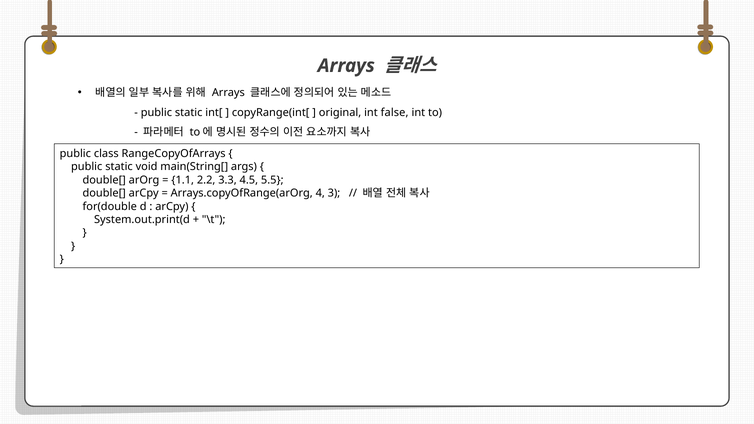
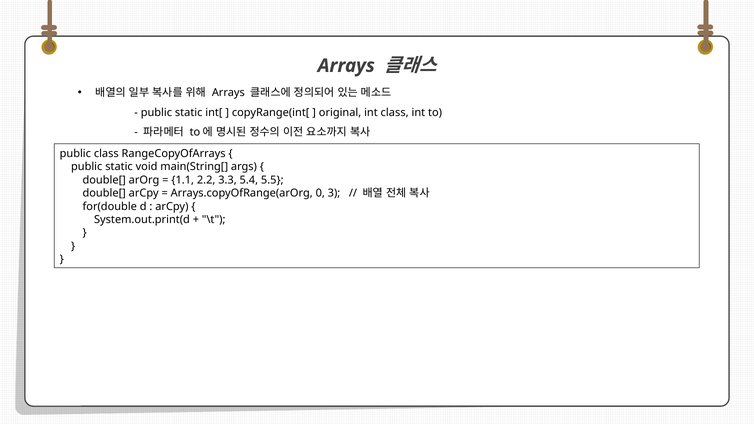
int false: false -> class
4.5: 4.5 -> 5.4
4: 4 -> 0
